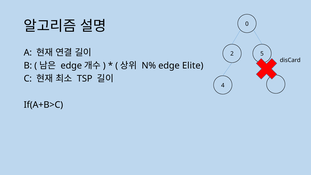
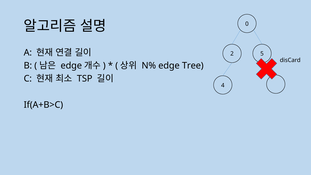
Elite: Elite -> Tree
